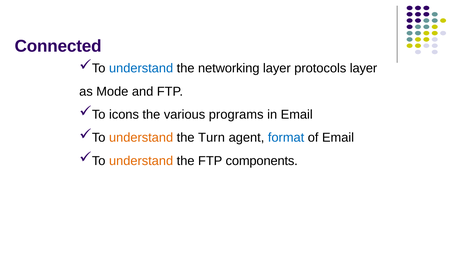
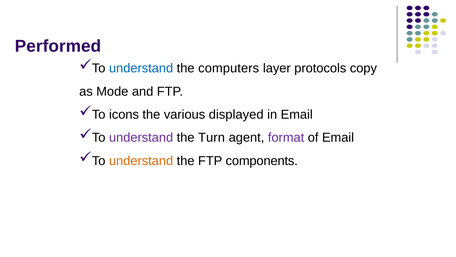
Connected: Connected -> Performed
networking: networking -> computers
protocols layer: layer -> copy
programs: programs -> displayed
understand at (141, 137) colour: orange -> purple
format colour: blue -> purple
